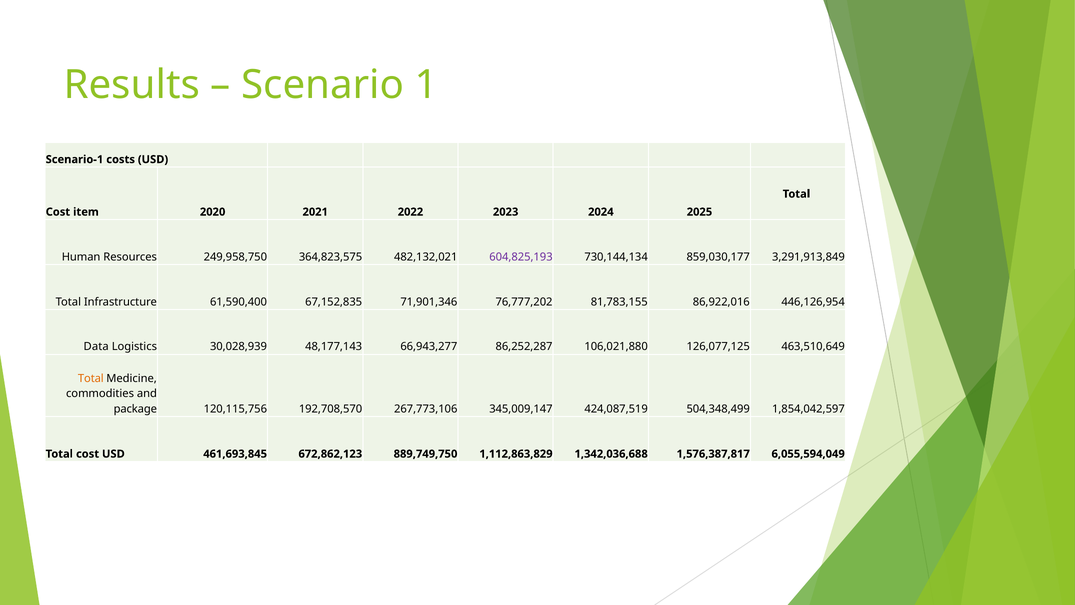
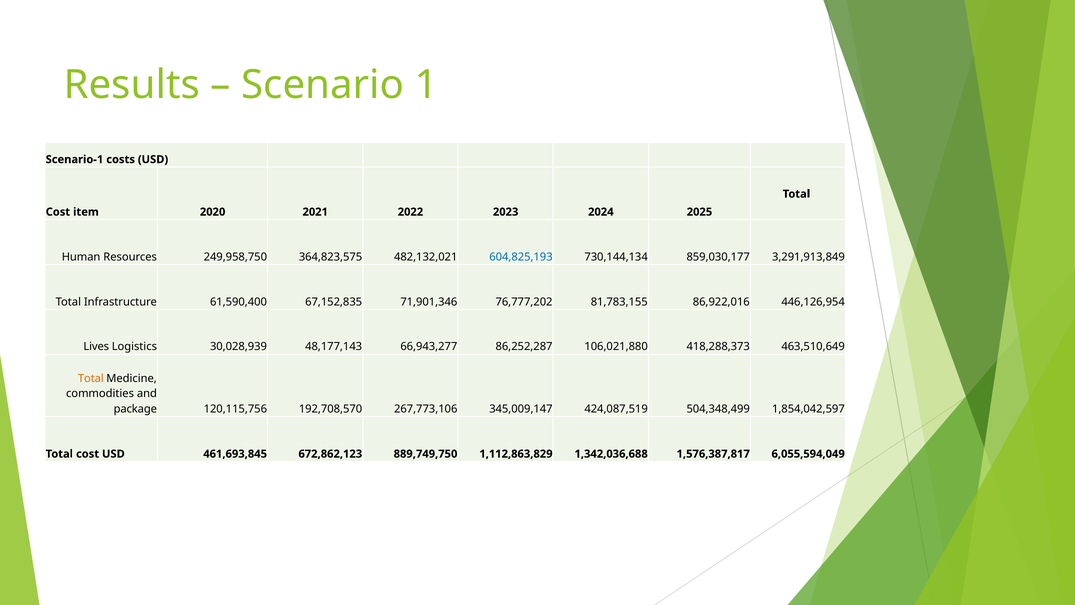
604,825,193 colour: purple -> blue
Data: Data -> Lives
126,077,125: 126,077,125 -> 418,288,373
